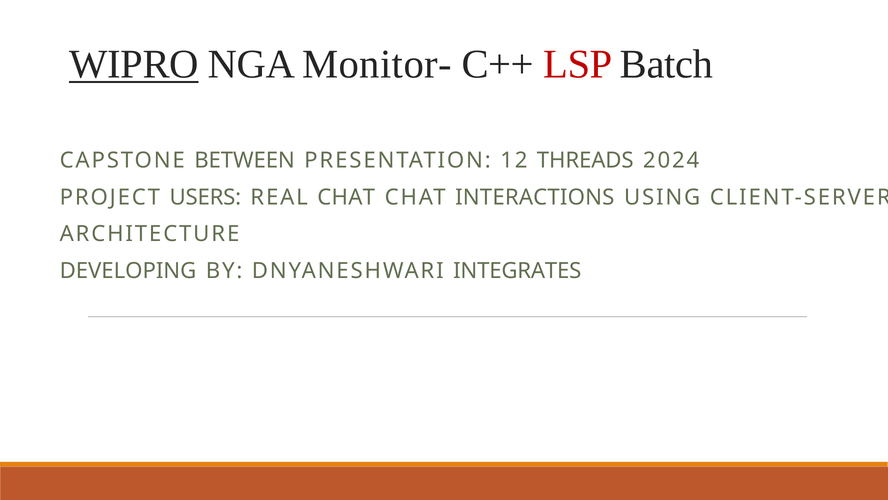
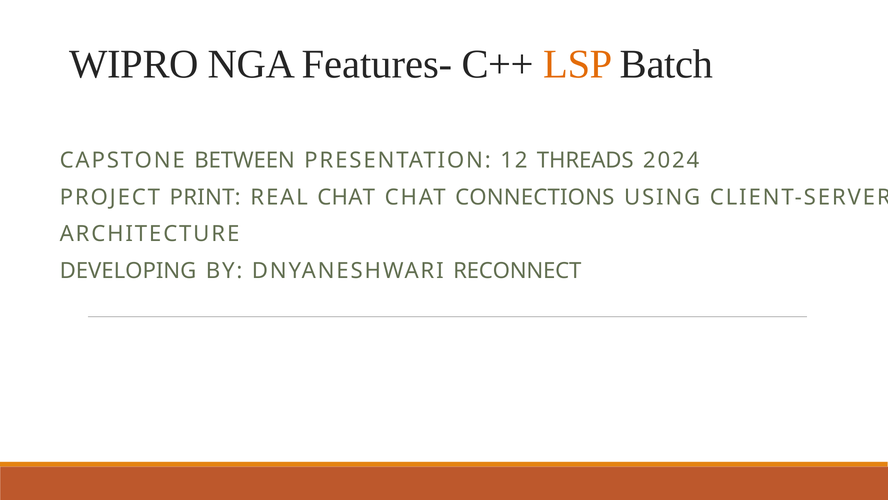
WIPRO underline: present -> none
Monitor-: Monitor- -> Features-
LSP colour: red -> orange
USERS: USERS -> PRINT
INTERACTIONS: INTERACTIONS -> CONNECTIONS
INTEGRATES: INTEGRATES -> RECONNECT
